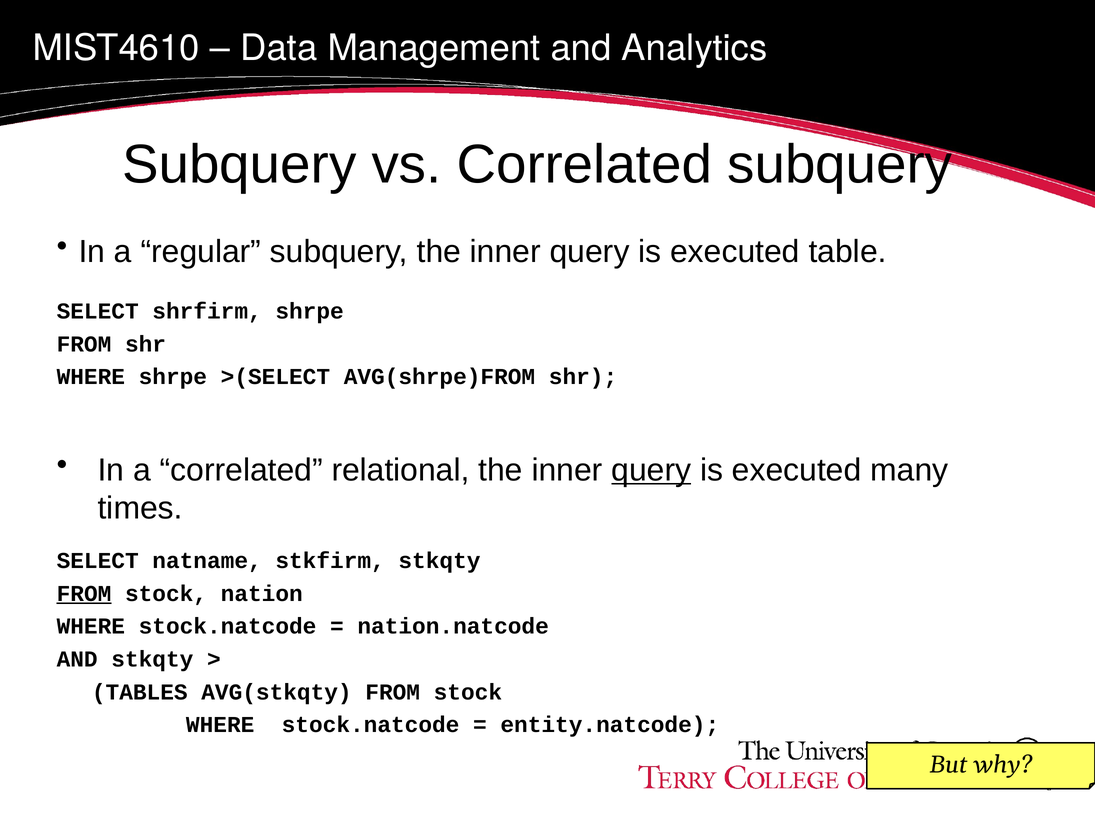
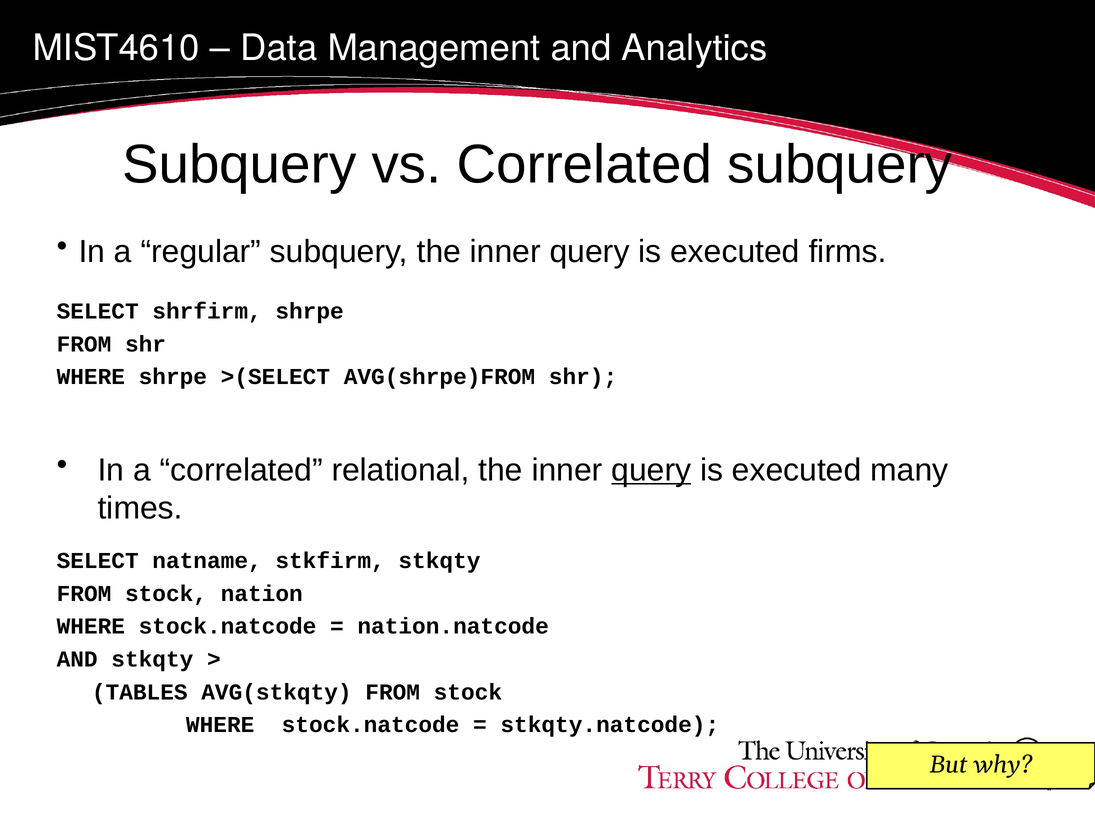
table: table -> firms
FROM at (84, 594) underline: present -> none
entity.natcode: entity.natcode -> stkqty.natcode
